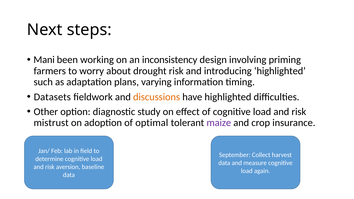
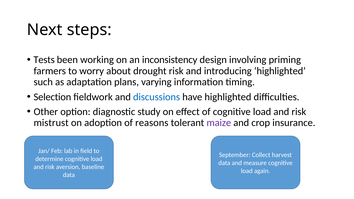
Mani: Mani -> Tests
Datasets: Datasets -> Selection
discussions colour: orange -> blue
optimal: optimal -> reasons
